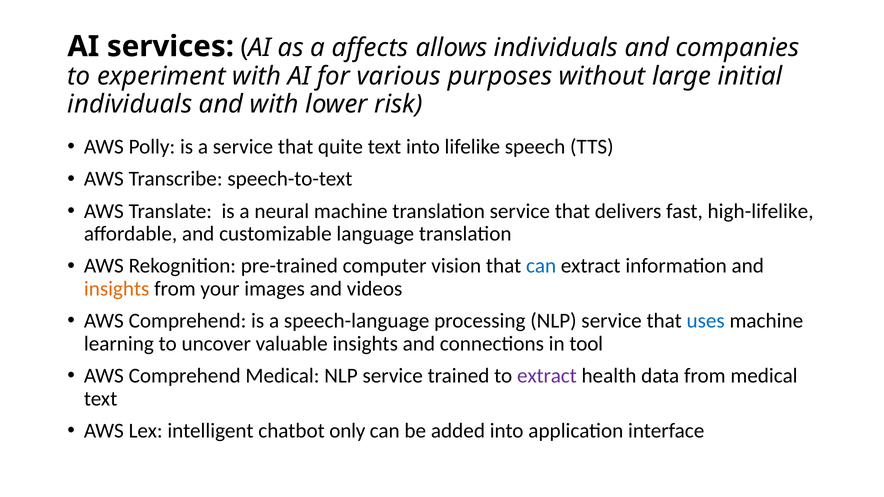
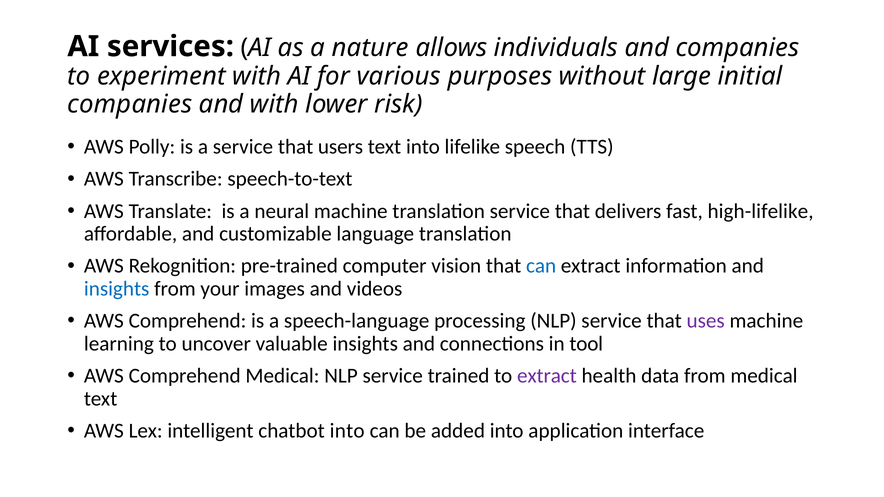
affects: affects -> nature
individuals at (130, 104): individuals -> companies
quite: quite -> users
insights at (117, 289) colour: orange -> blue
uses colour: blue -> purple
chatbot only: only -> into
